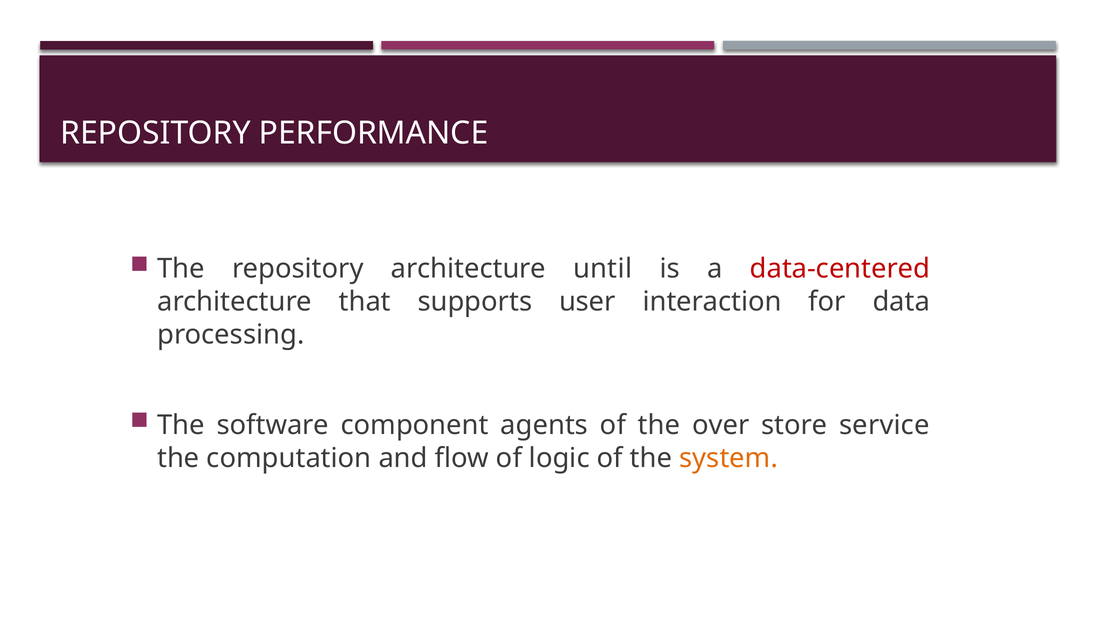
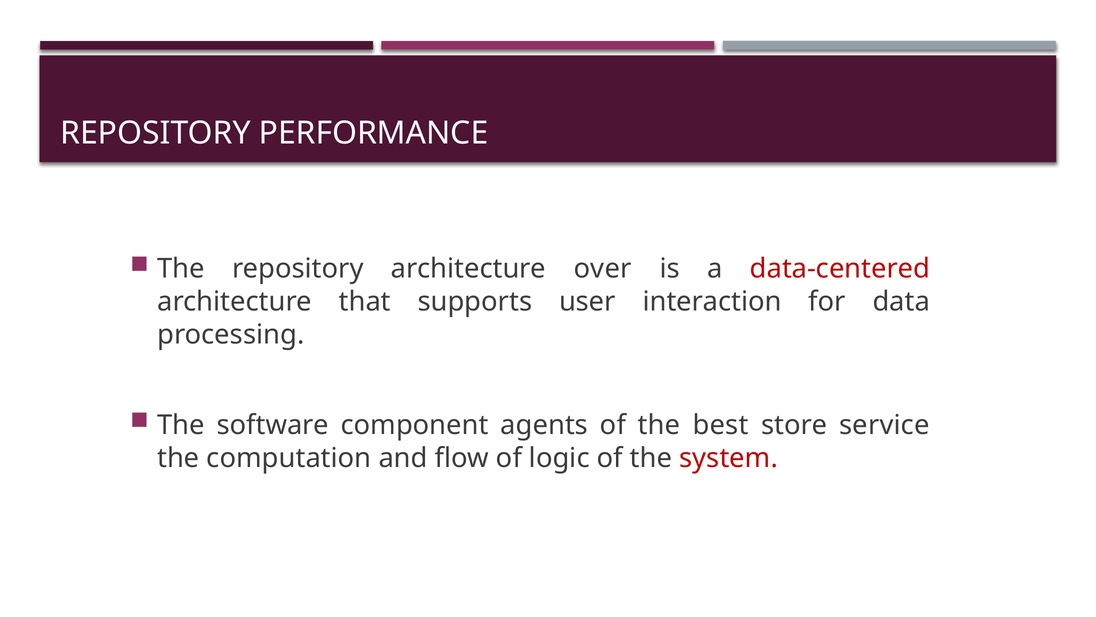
until: until -> over
over: over -> best
system colour: orange -> red
